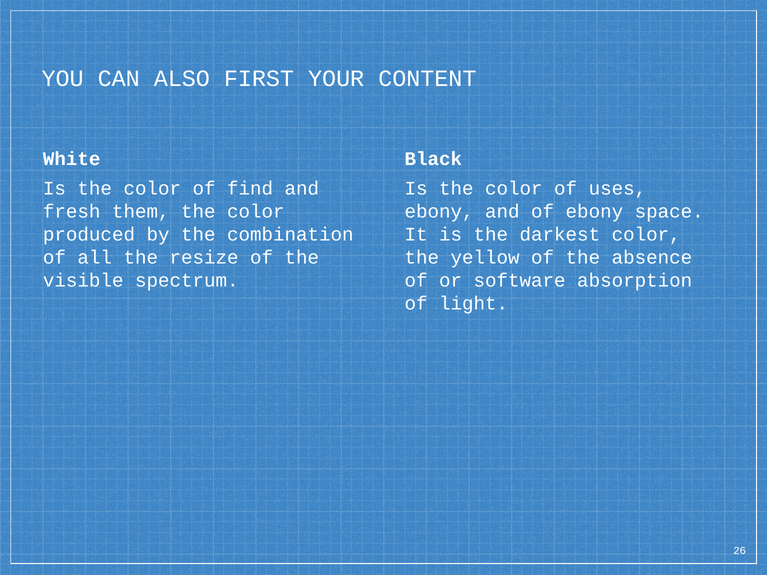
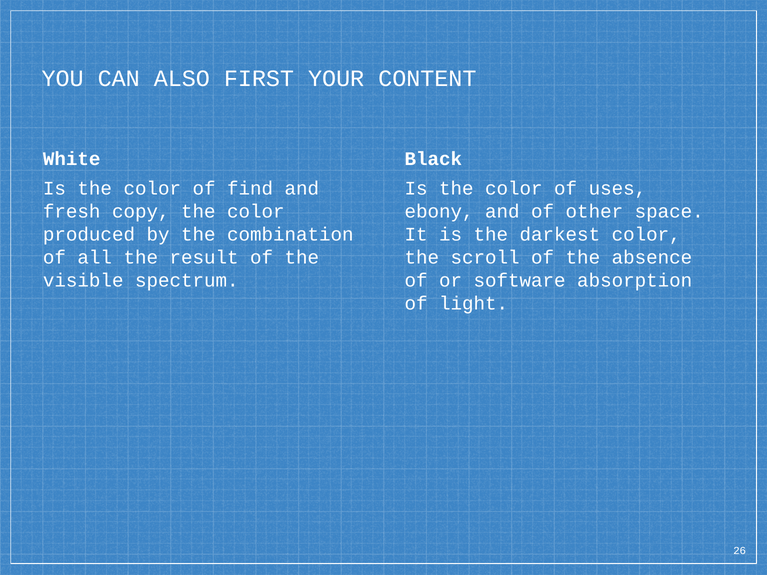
them: them -> copy
of ebony: ebony -> other
resize: resize -> result
yellow: yellow -> scroll
